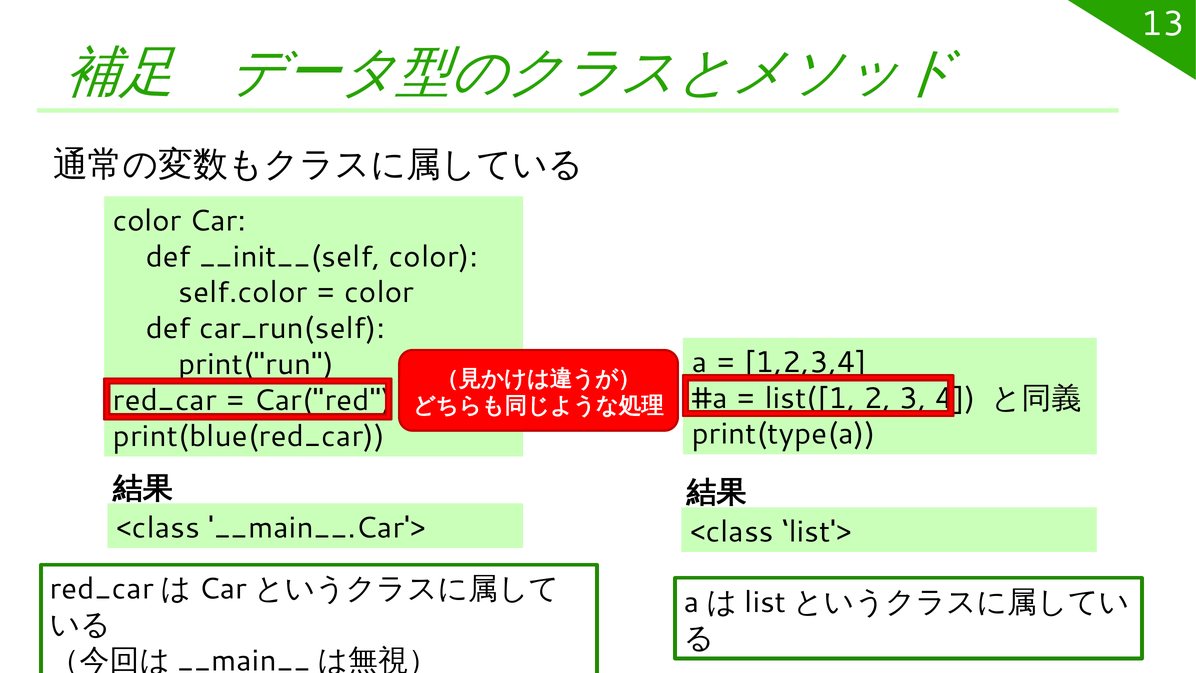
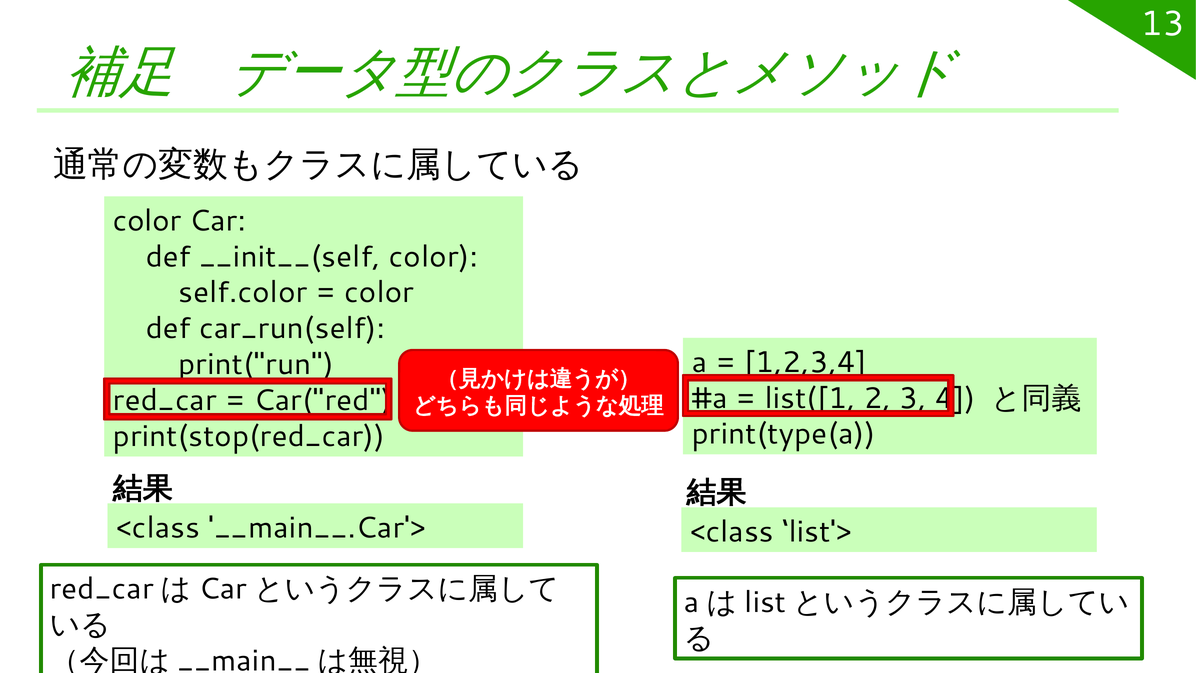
print(blue(red_car: print(blue(red_car -> print(stop(red_car
